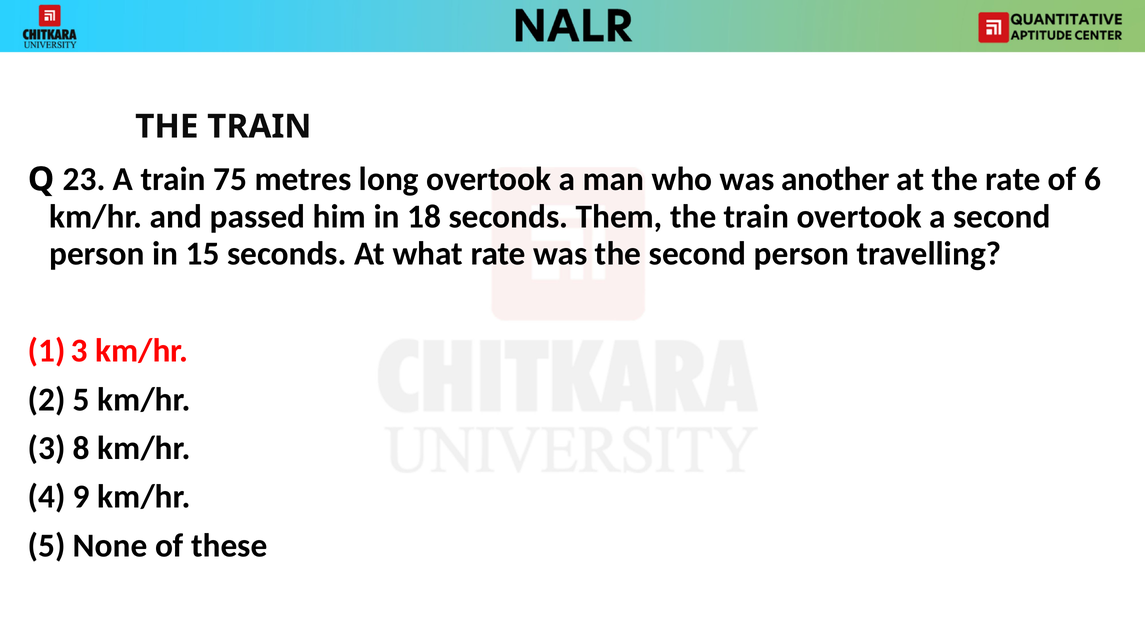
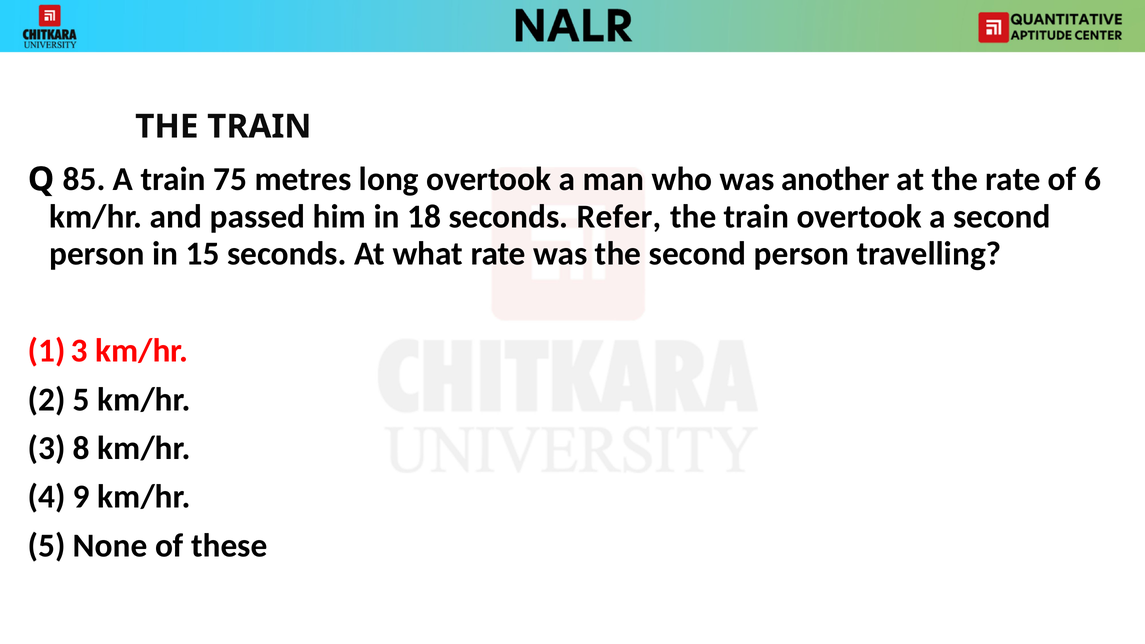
23: 23 -> 85
Them: Them -> Refer
